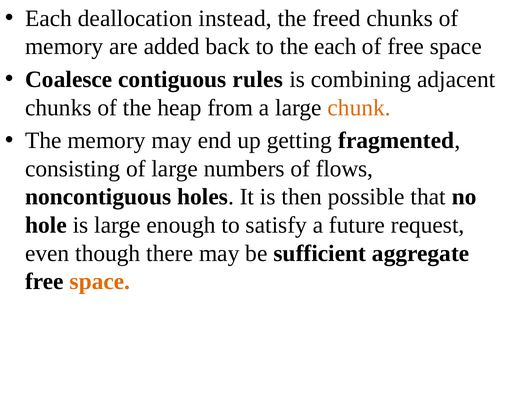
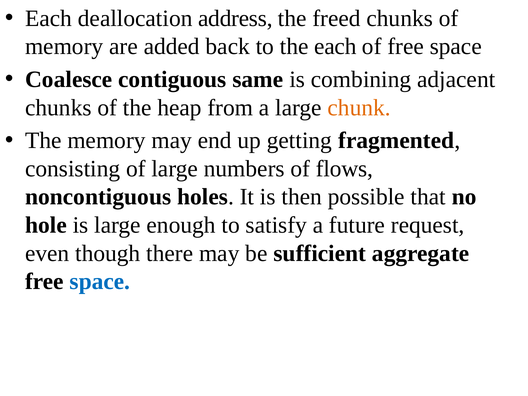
instead: instead -> address
rules: rules -> same
space at (100, 281) colour: orange -> blue
